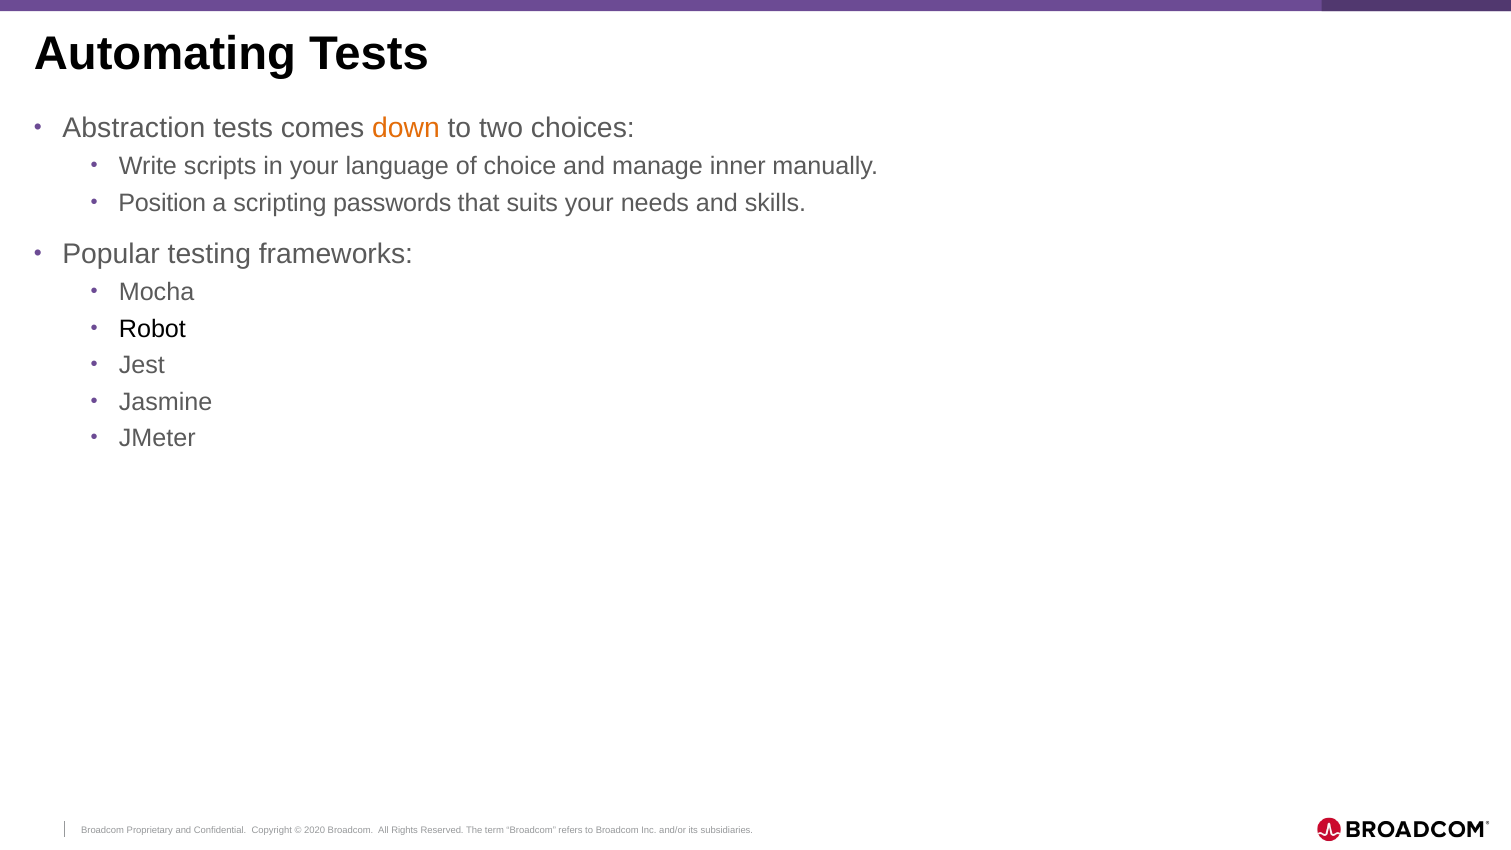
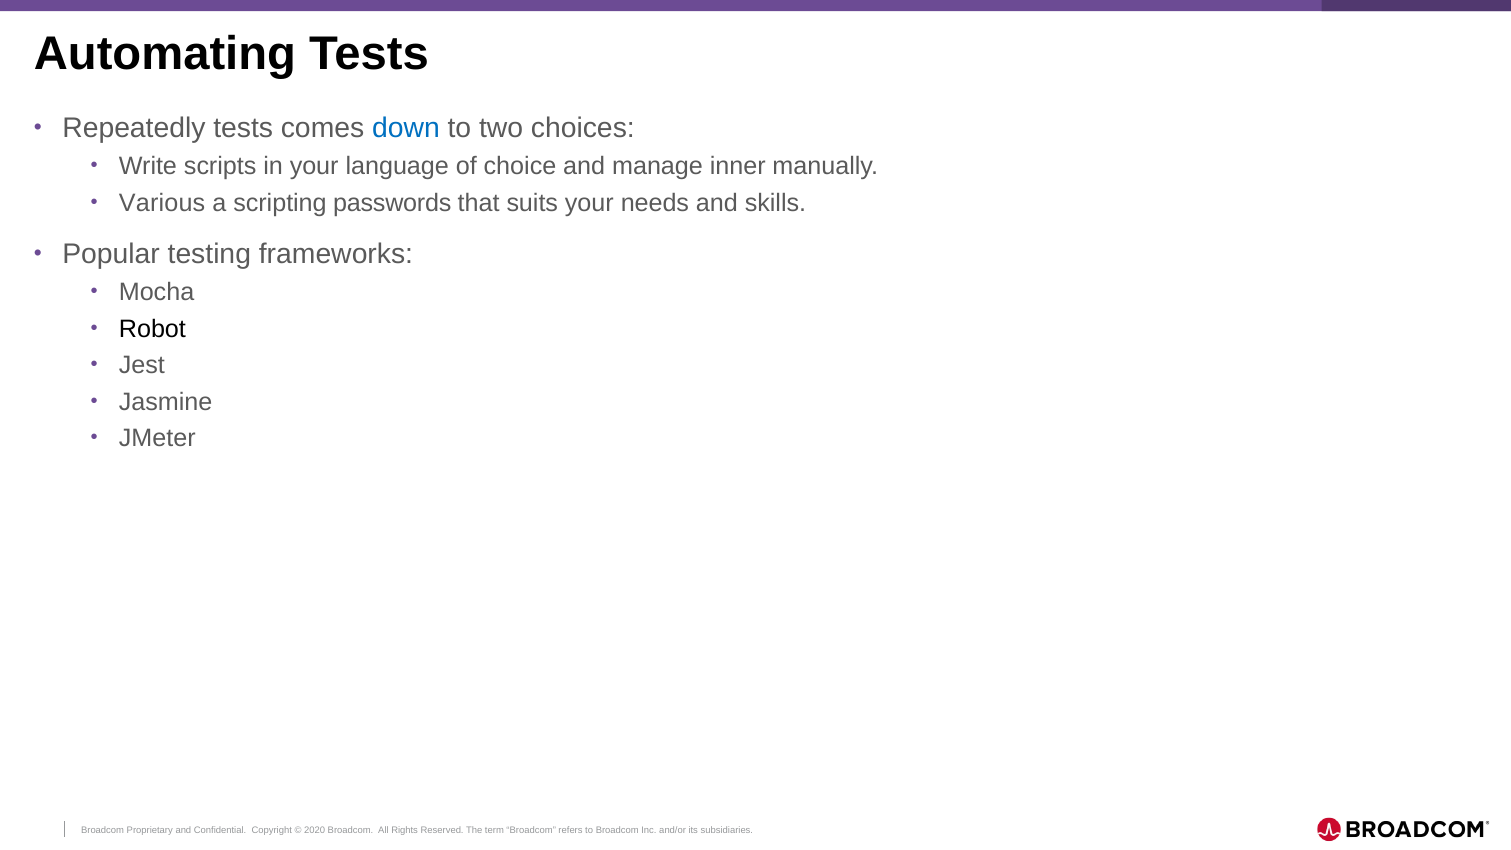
Abstraction: Abstraction -> Repeatedly
down colour: orange -> blue
Position: Position -> Various
